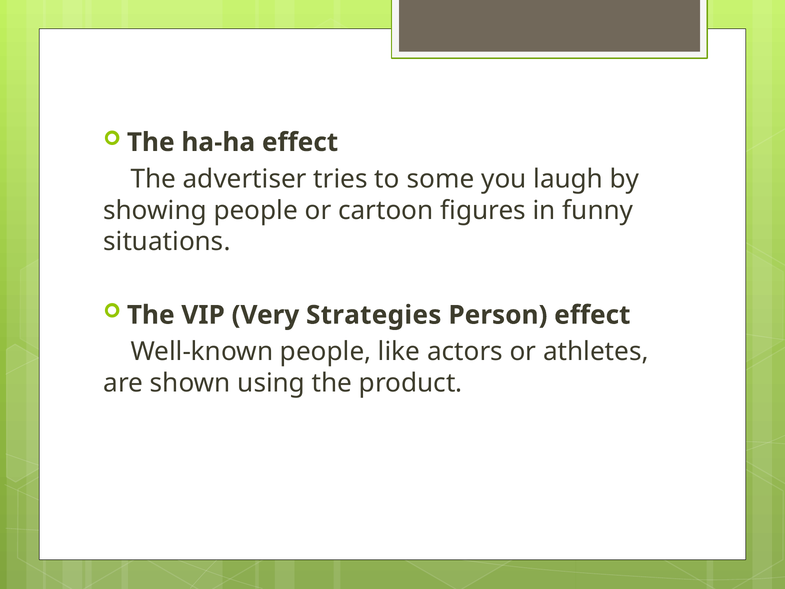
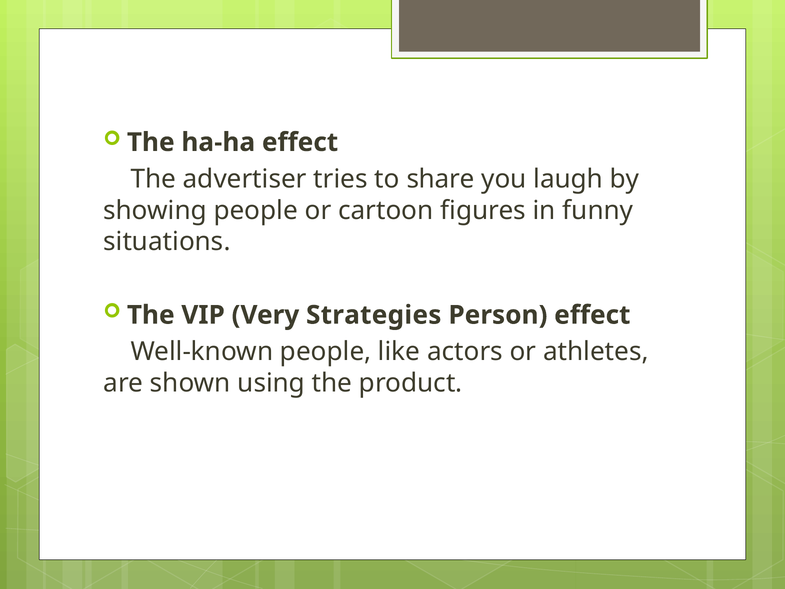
some: some -> share
